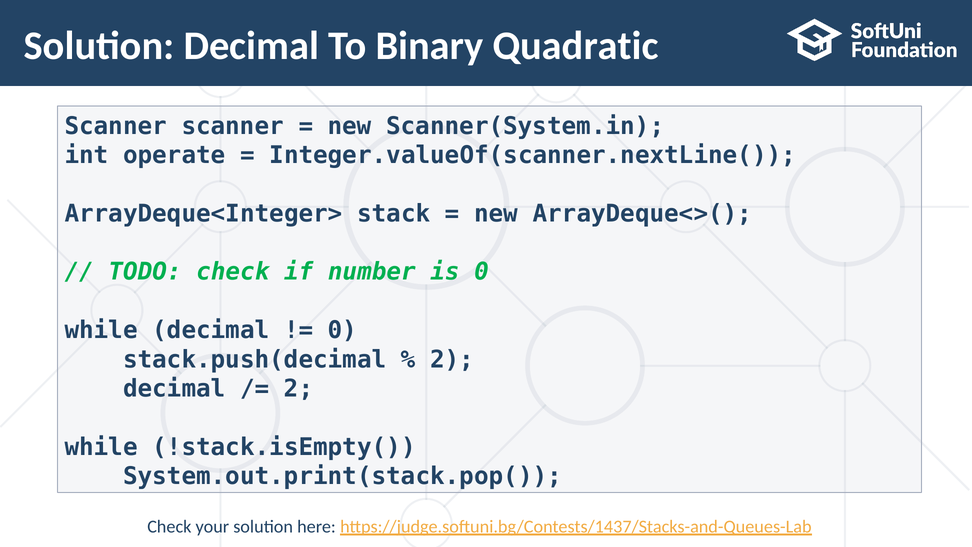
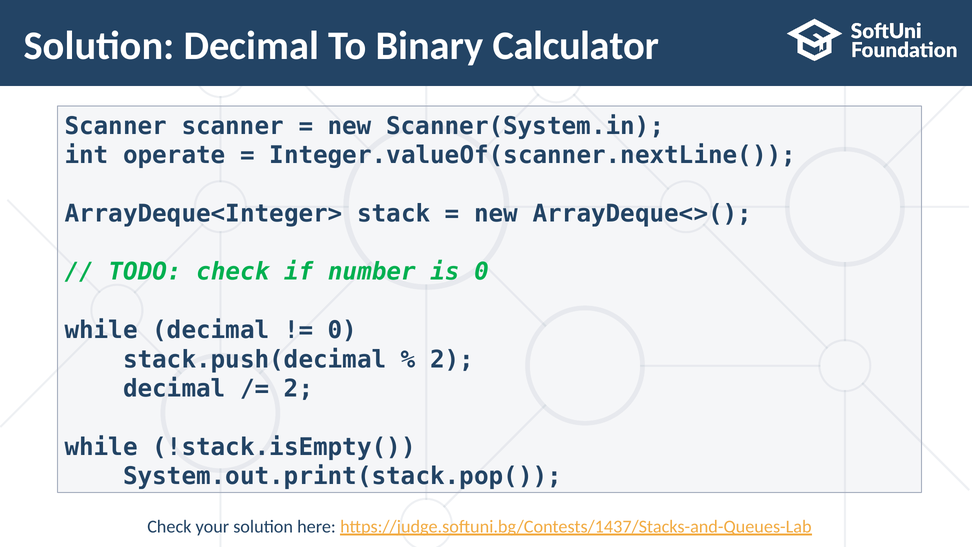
Quadratic: Quadratic -> Calculator
